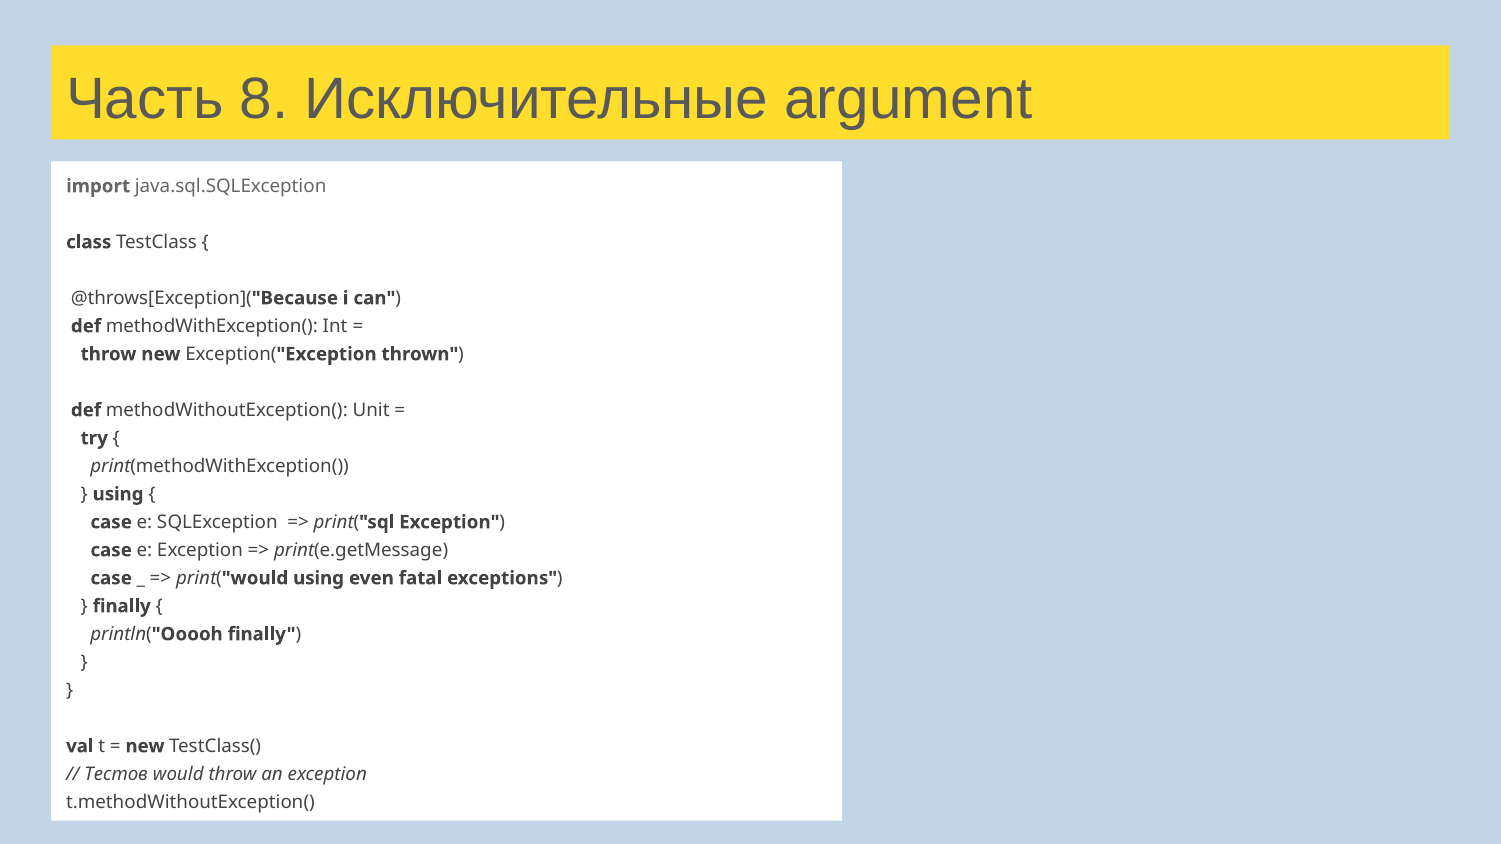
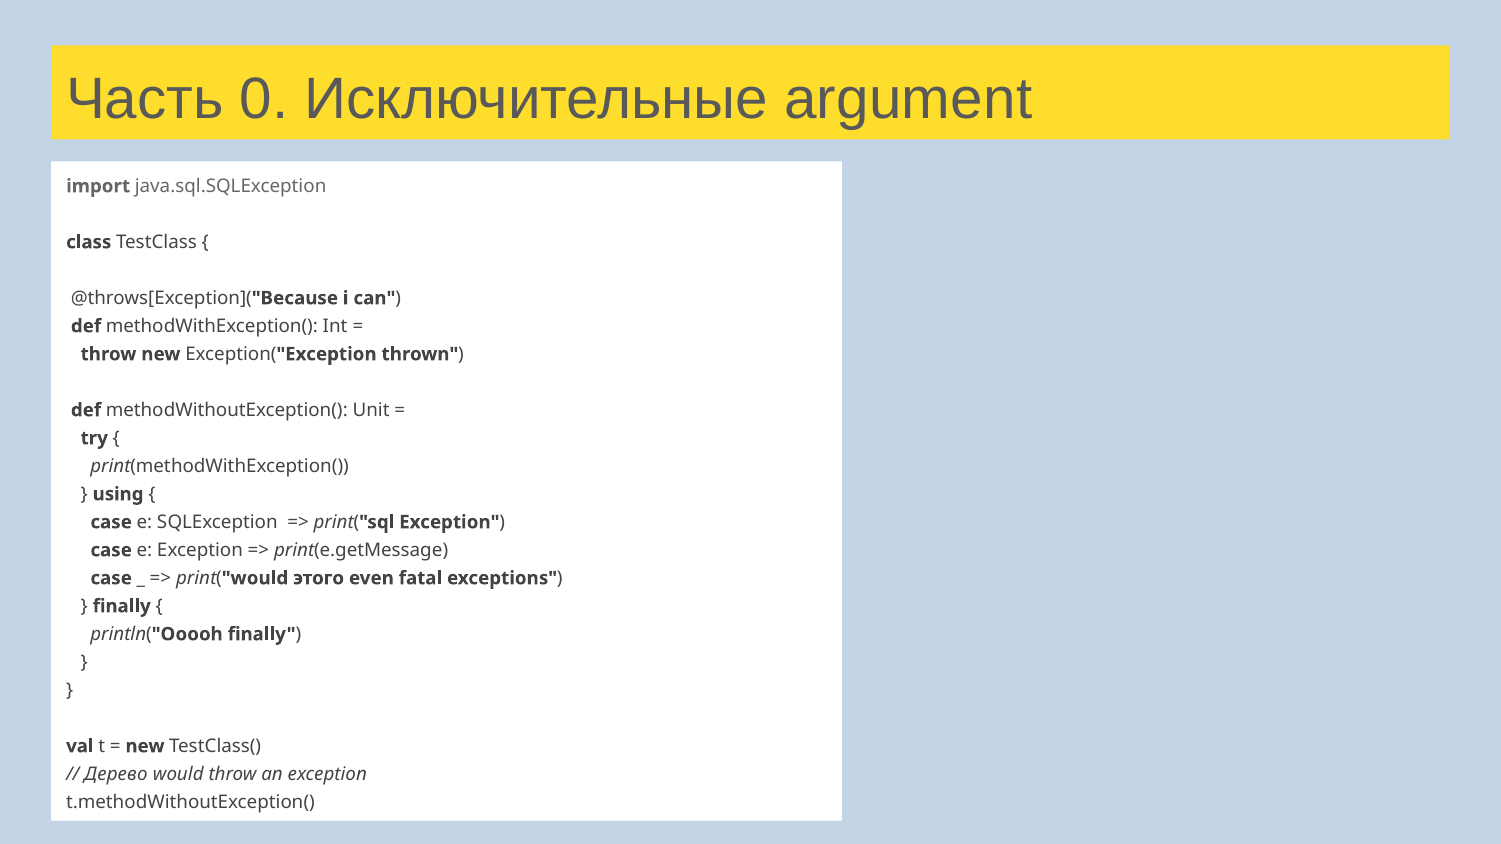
8: 8 -> 0
print("would using: using -> этого
Тестов: Тестов -> Дерево
